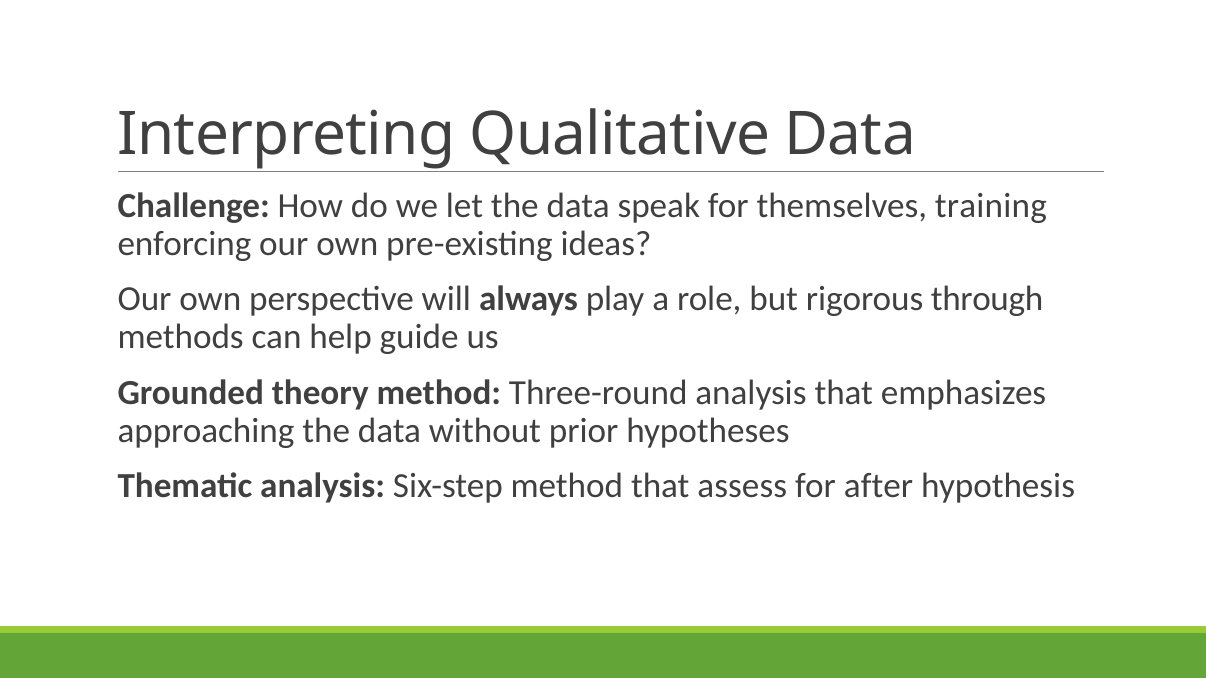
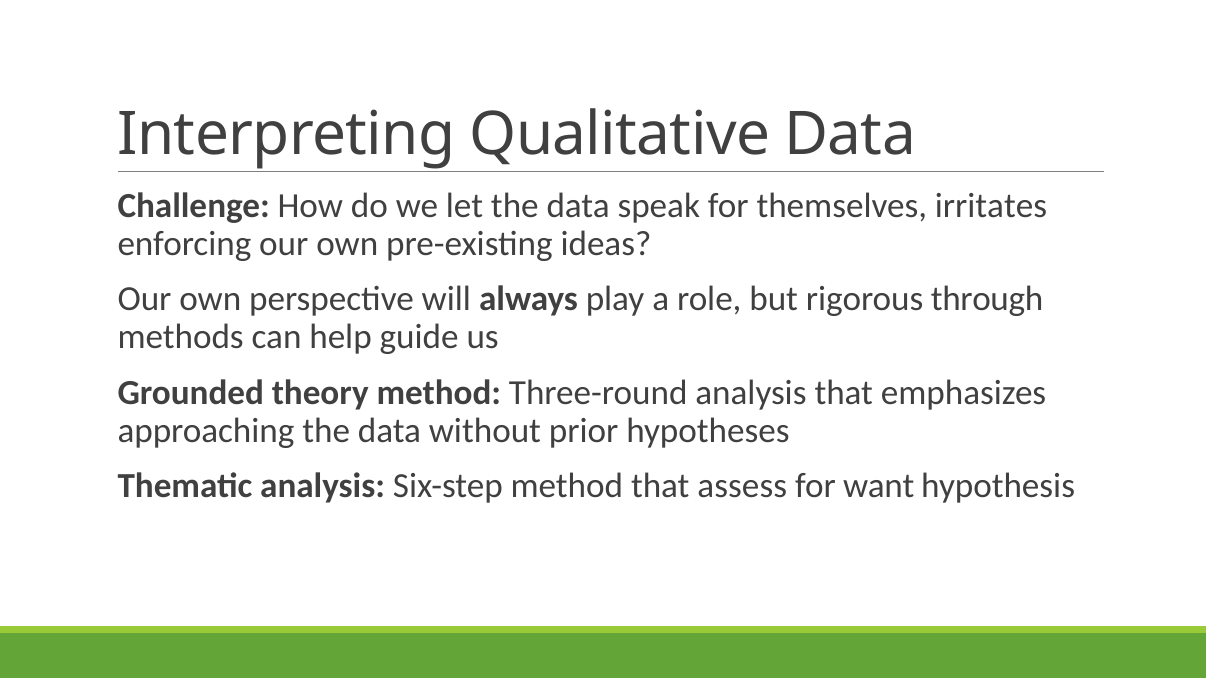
training: training -> irritates
after: after -> want
